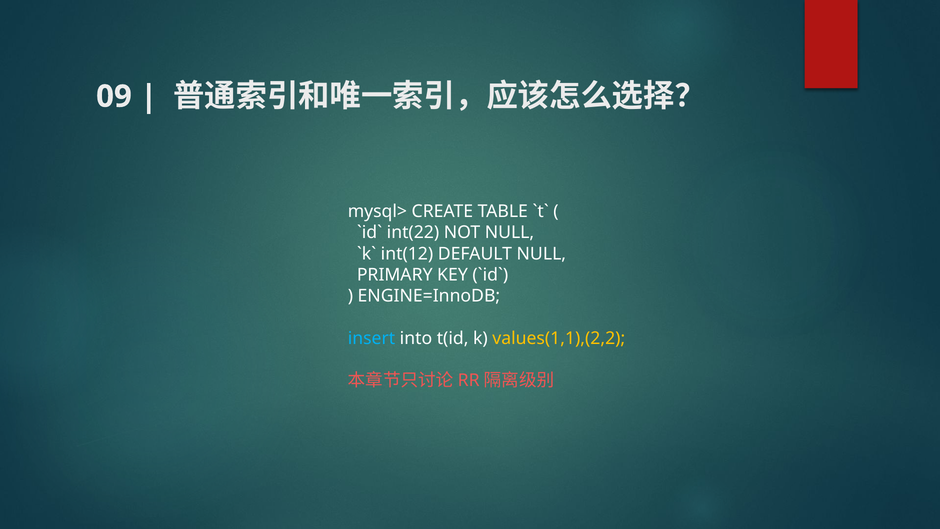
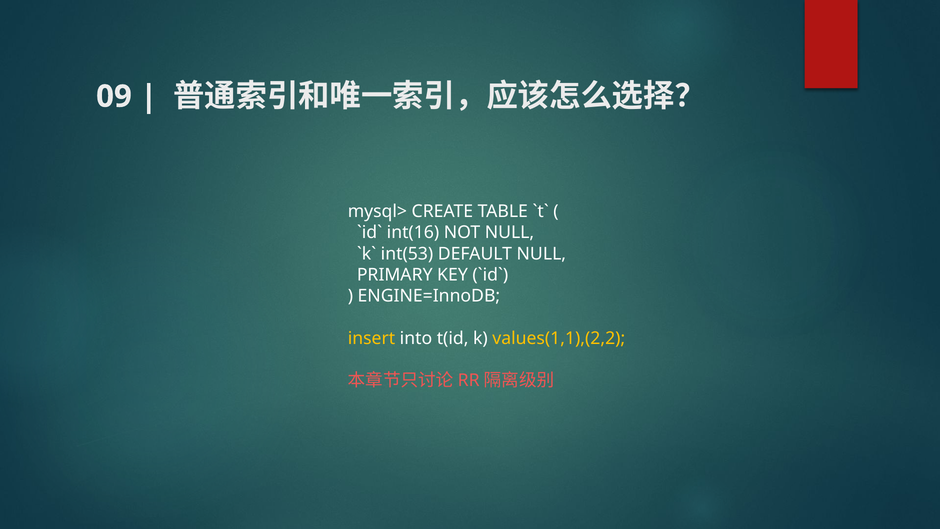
int(22: int(22 -> int(16
int(12: int(12 -> int(53
insert colour: light blue -> yellow
